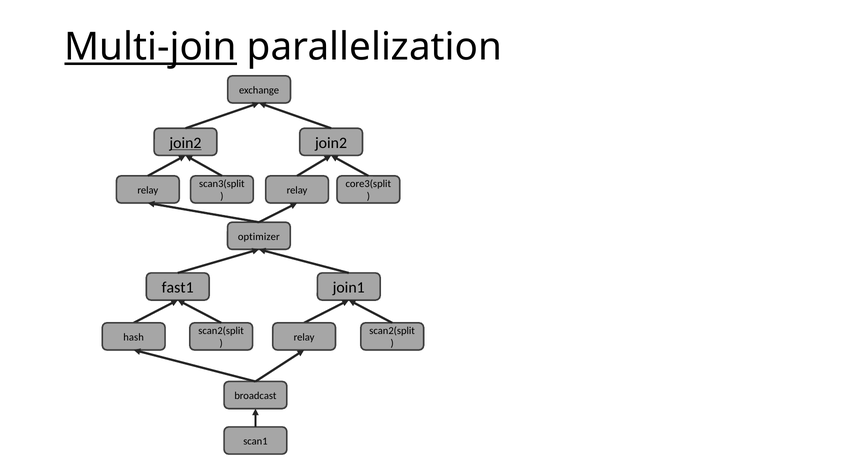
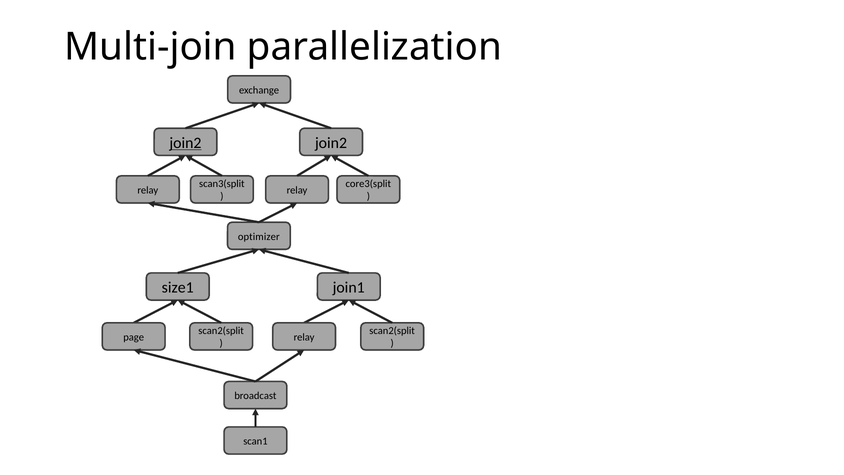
Multi-join underline: present -> none
fast1: fast1 -> size1
hash: hash -> page
